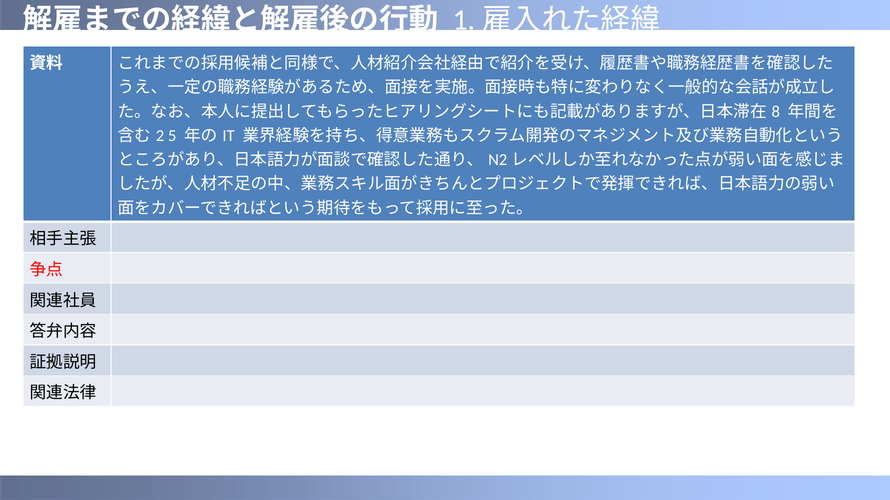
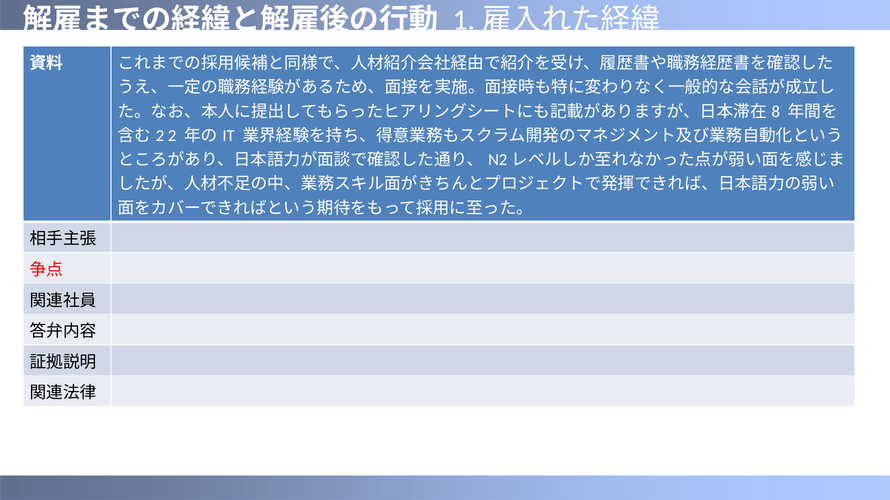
5 at (172, 136): 5 -> 2
